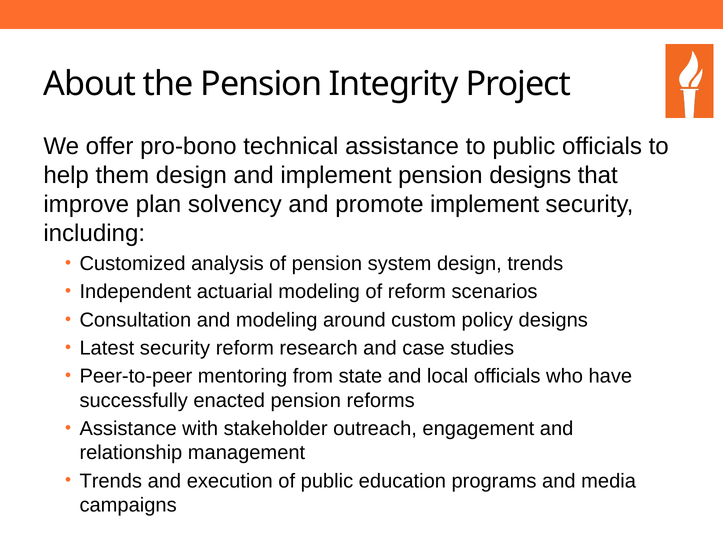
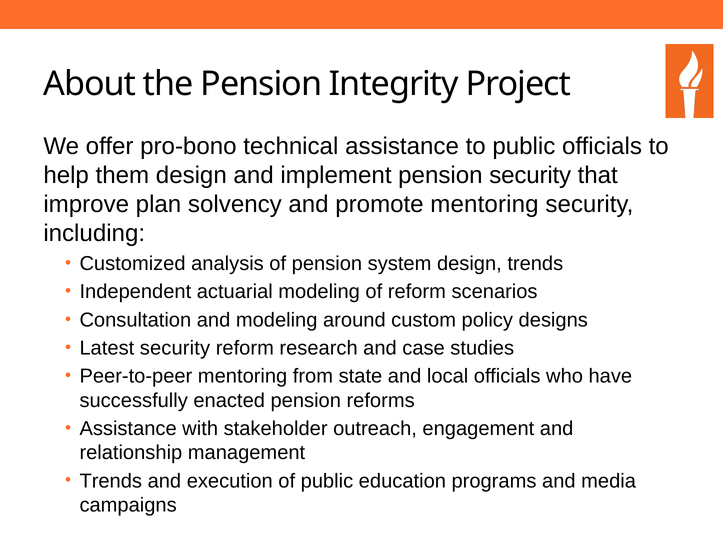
pension designs: designs -> security
promote implement: implement -> mentoring
